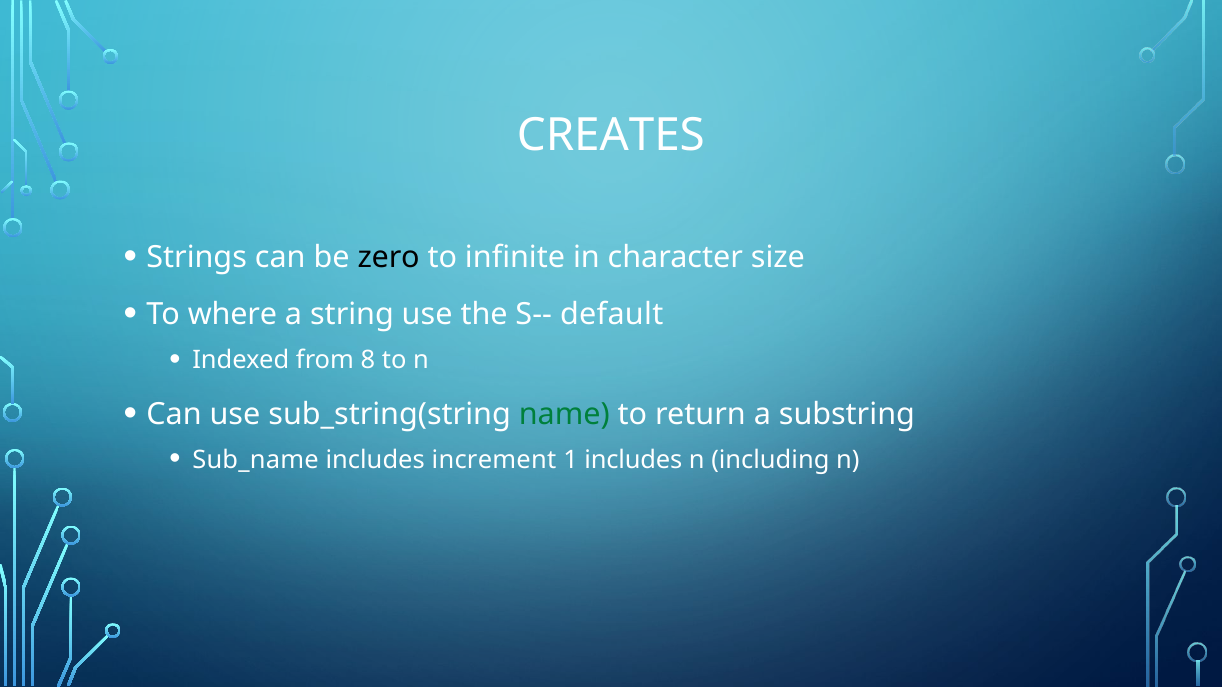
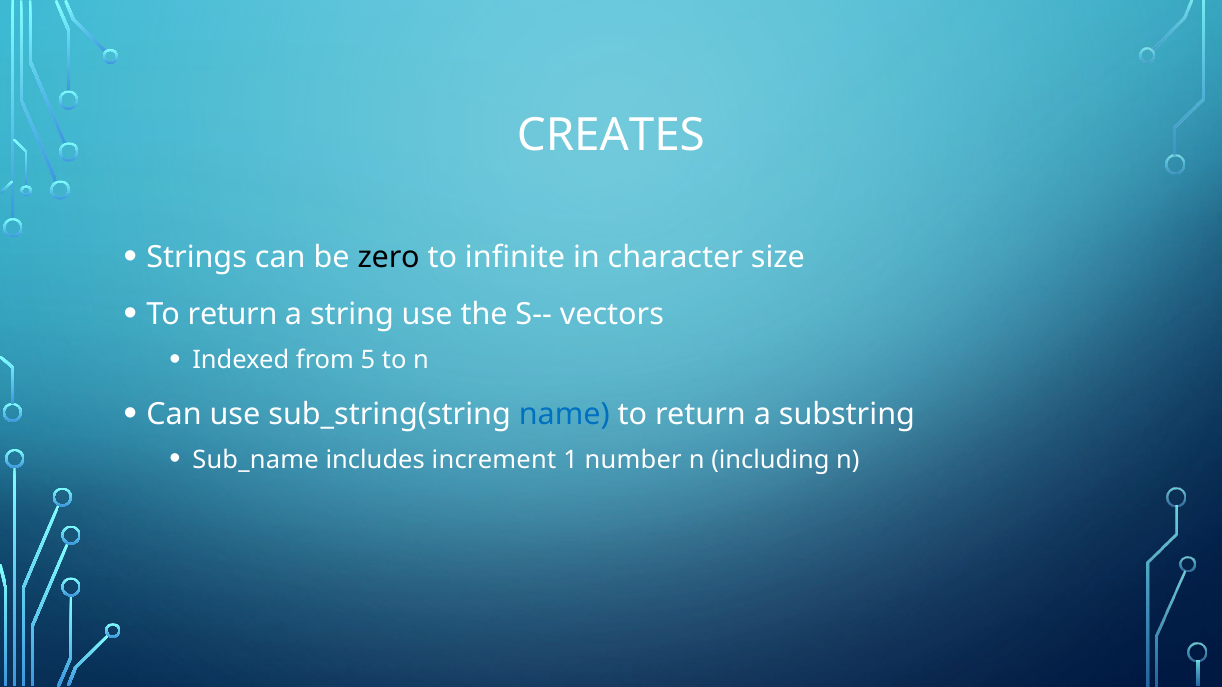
where at (232, 315): where -> return
default: default -> vectors
8: 8 -> 5
name colour: green -> blue
1 includes: includes -> number
